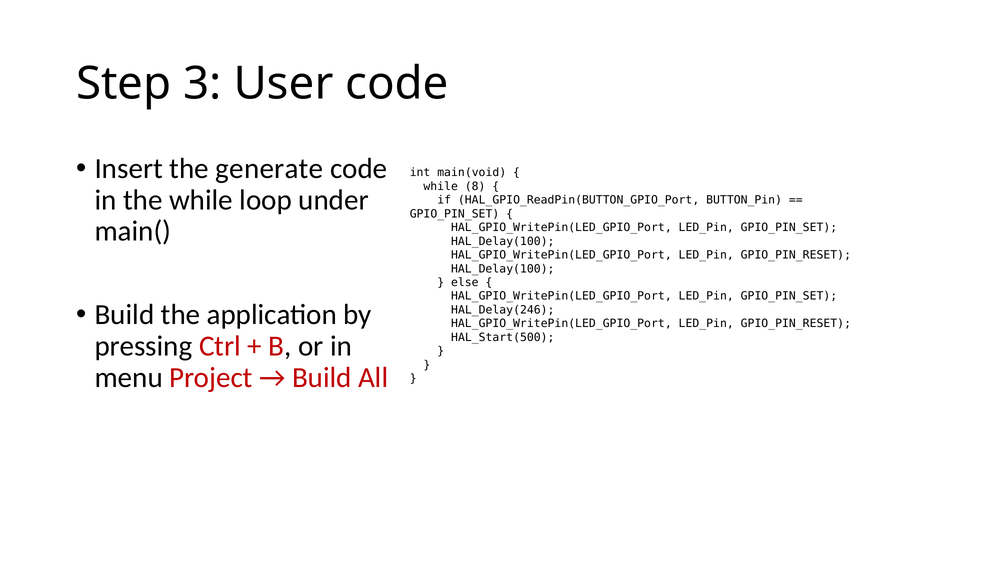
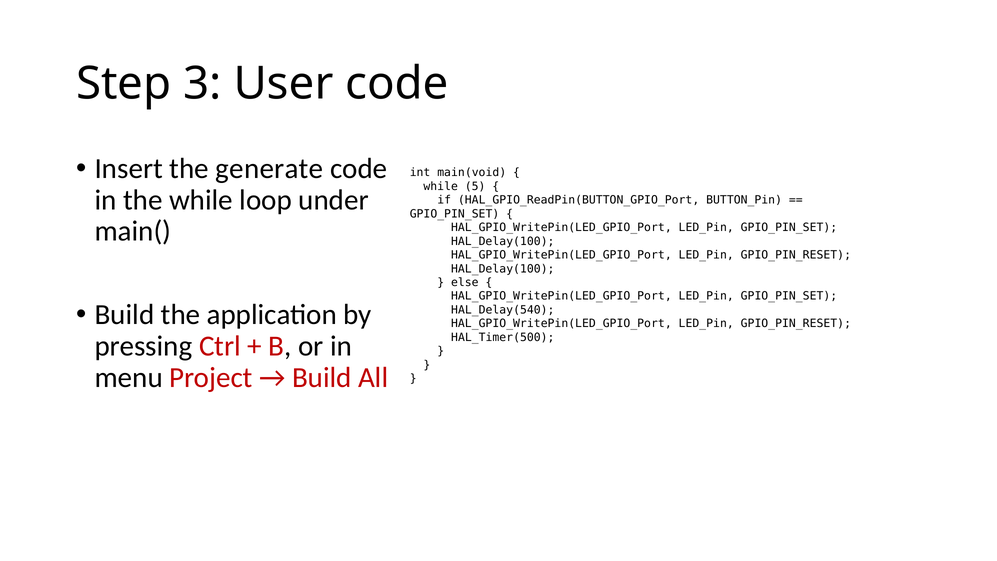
8: 8 -> 5
HAL_Delay(246: HAL_Delay(246 -> HAL_Delay(540
HAL_Start(500: HAL_Start(500 -> HAL_Timer(500
